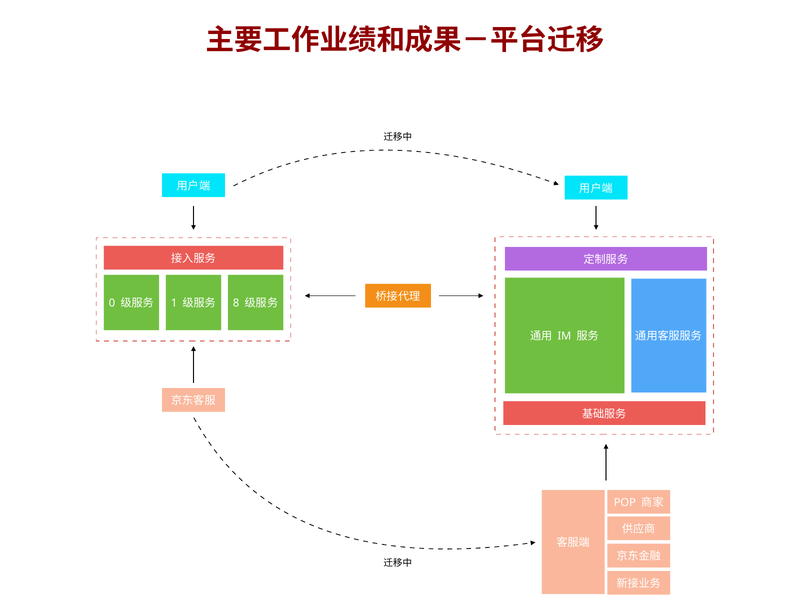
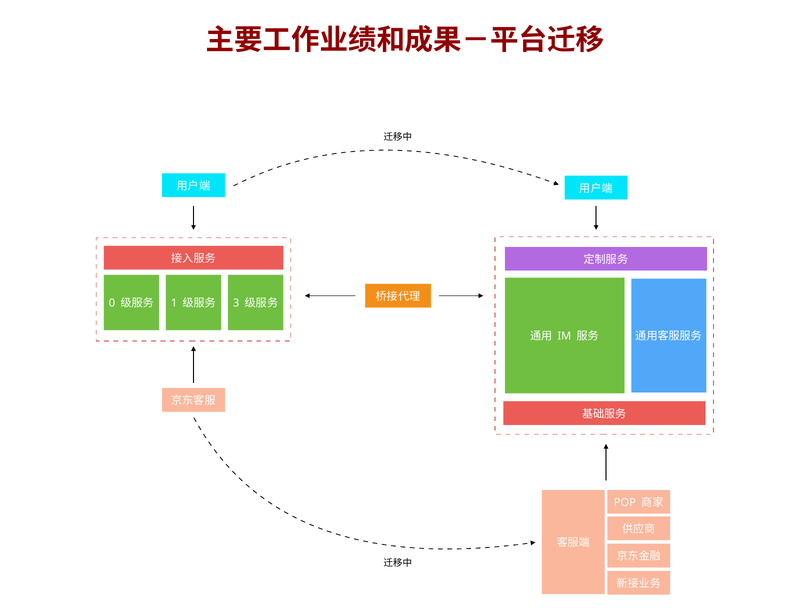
8: 8 -> 3
